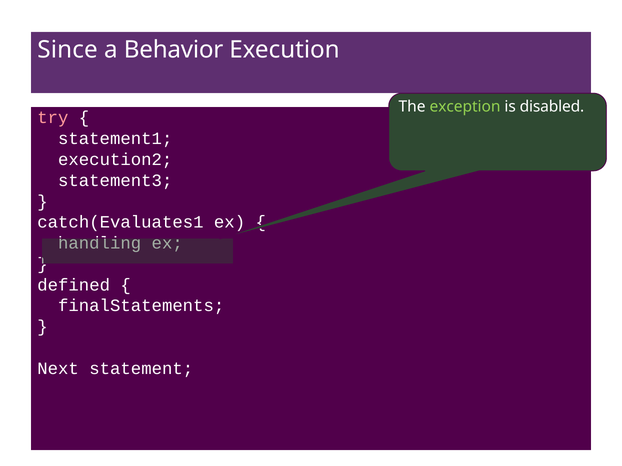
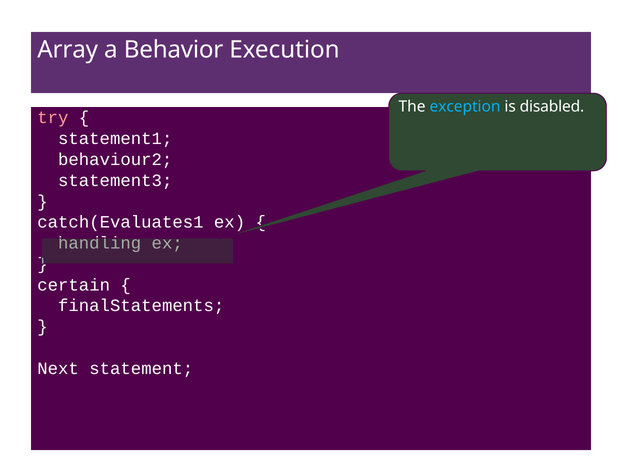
Since: Since -> Array
exception colour: light green -> light blue
execution2: execution2 -> behaviour2
defined: defined -> certain
